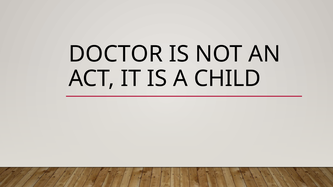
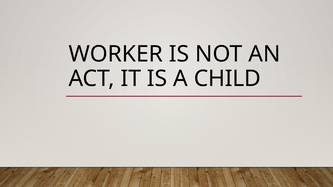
DOCTOR: DOCTOR -> WORKER
